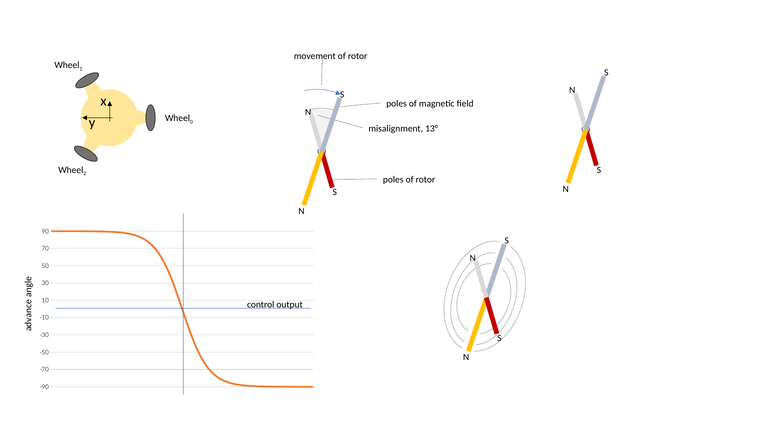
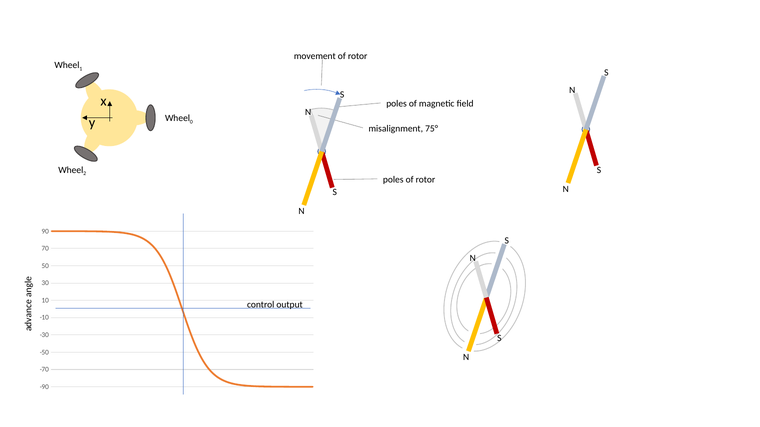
13°: 13° -> 75°
